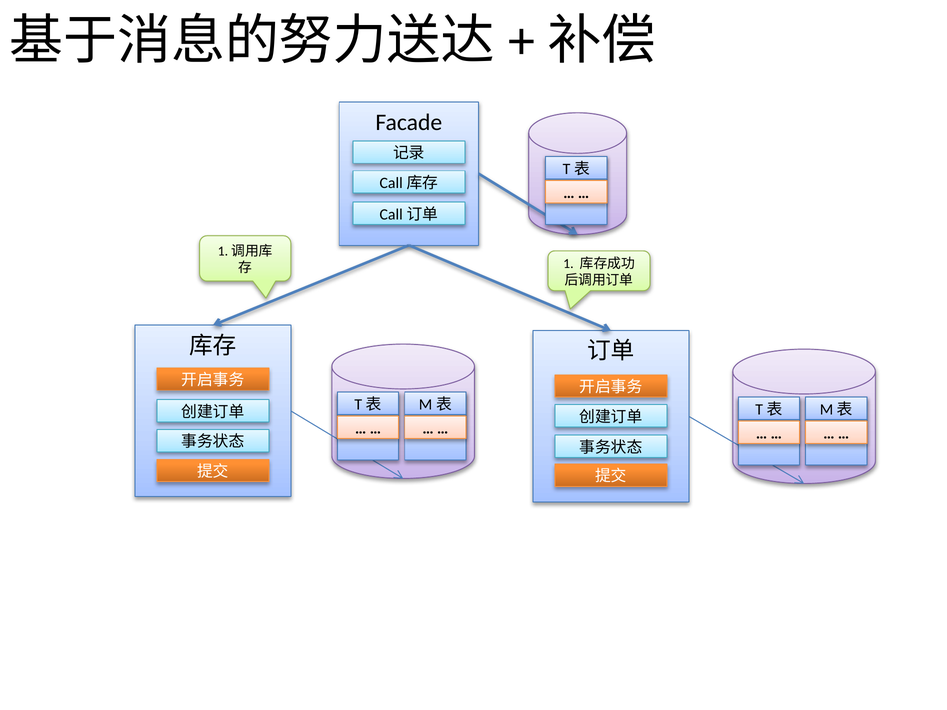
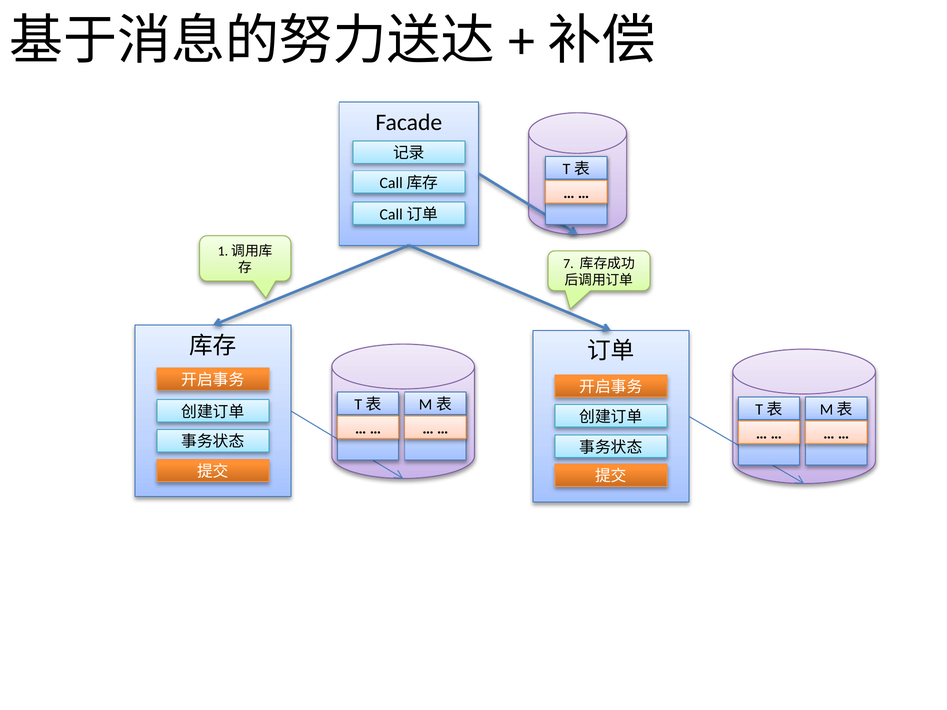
1: 1 -> 7
